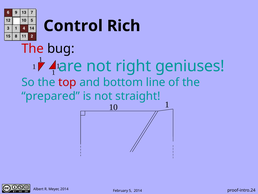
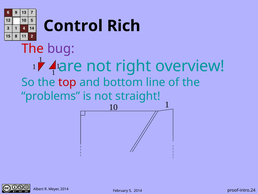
bug colour: black -> purple
geniuses: geniuses -> overview
prepared: prepared -> problems
